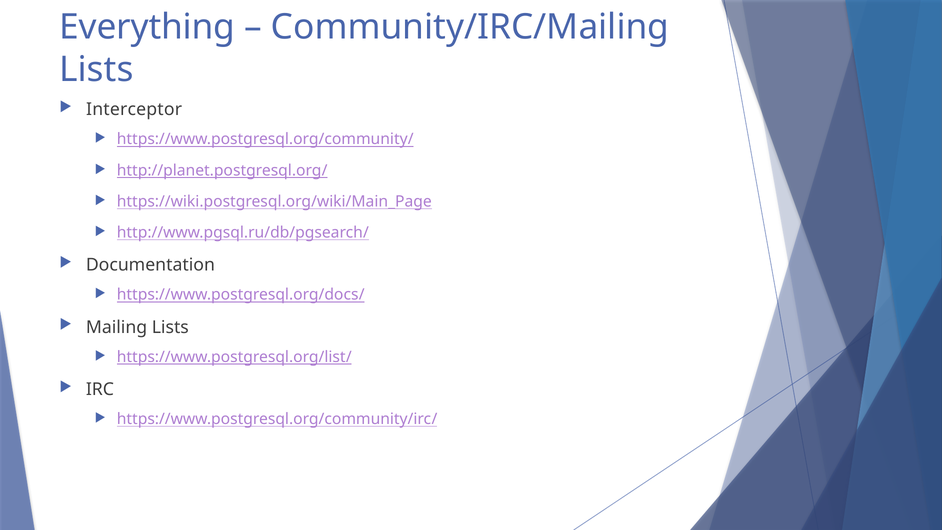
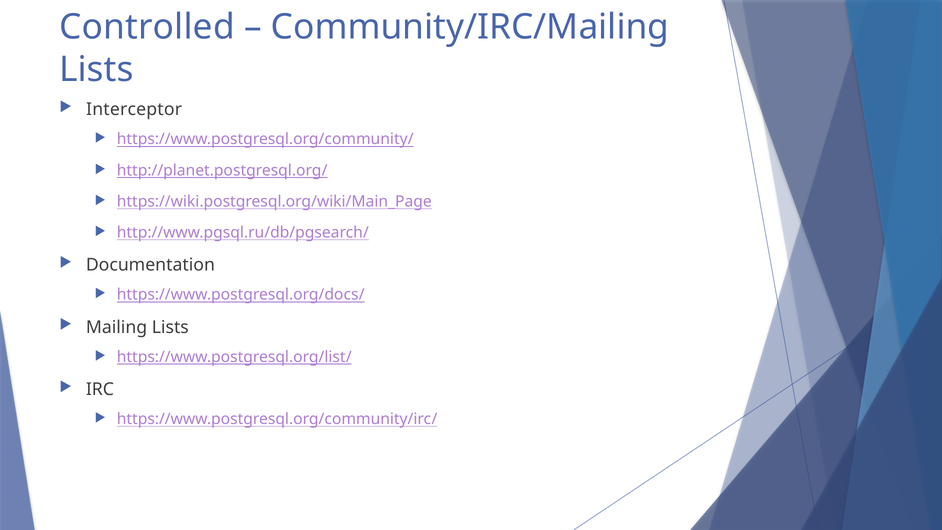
Everything: Everything -> Controlled
